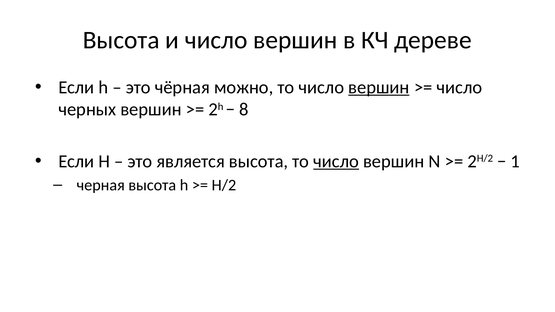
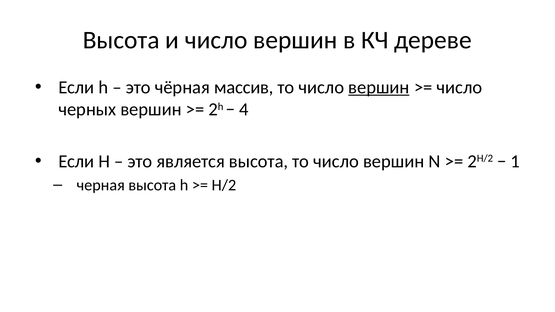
можно: можно -> массив
8: 8 -> 4
число at (336, 161) underline: present -> none
